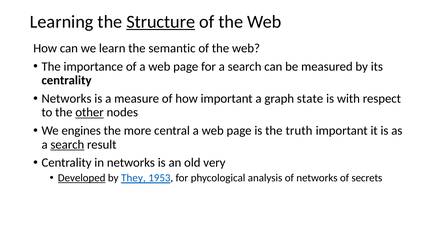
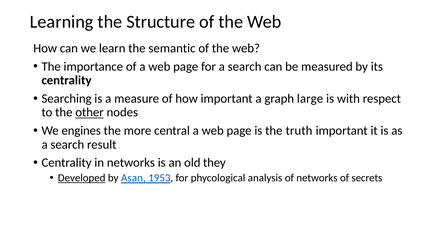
Structure underline: present -> none
Networks at (67, 99): Networks -> Searching
state: state -> large
search at (67, 144) underline: present -> none
very: very -> they
They: They -> Asan
